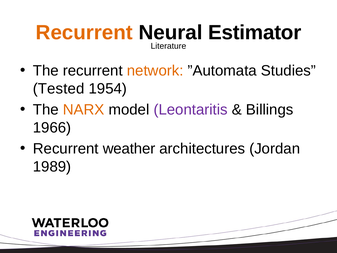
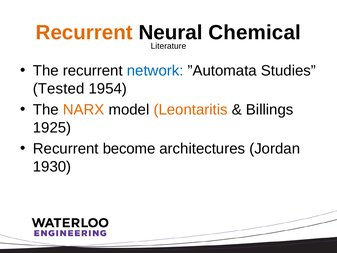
Estimator: Estimator -> Chemical
network colour: orange -> blue
Leontaritis colour: purple -> orange
1966: 1966 -> 1925
weather: weather -> become
1989: 1989 -> 1930
